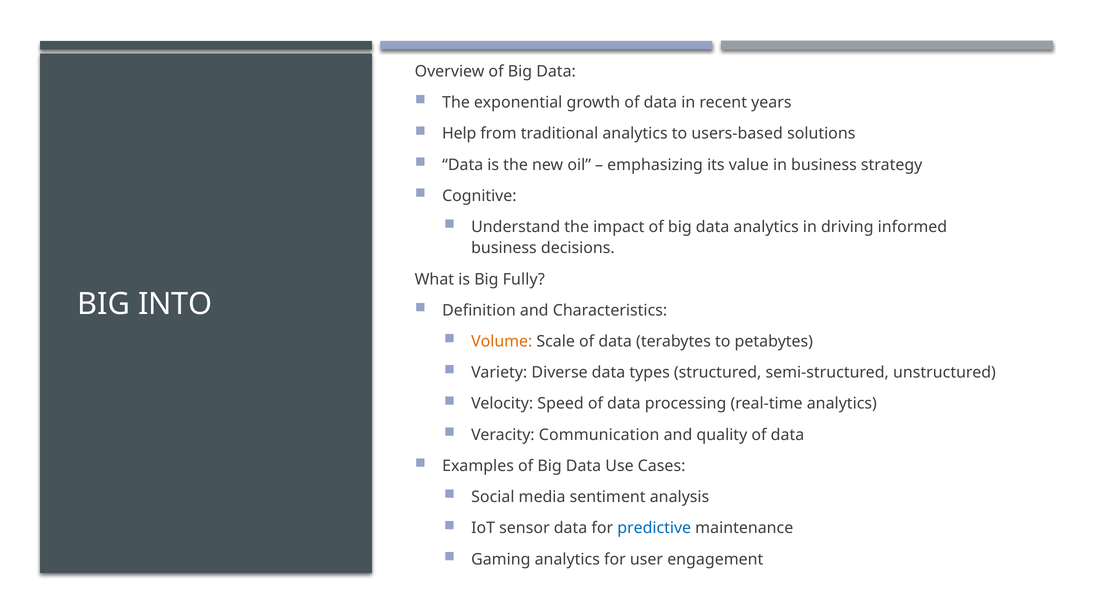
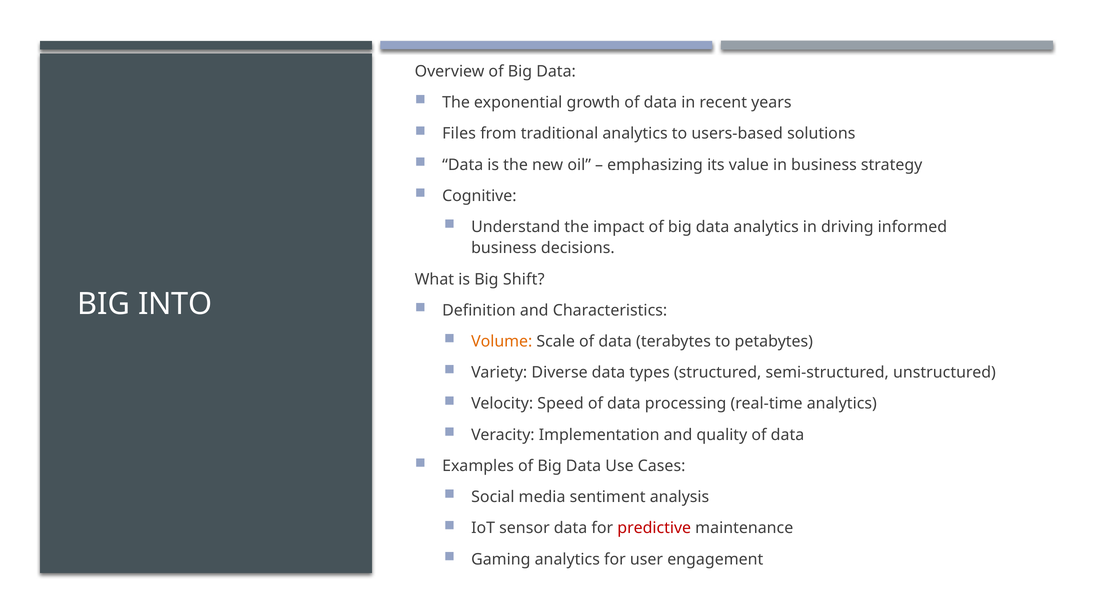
Help: Help -> Files
Fully: Fully -> Shift
Communication: Communication -> Implementation
predictive colour: blue -> red
